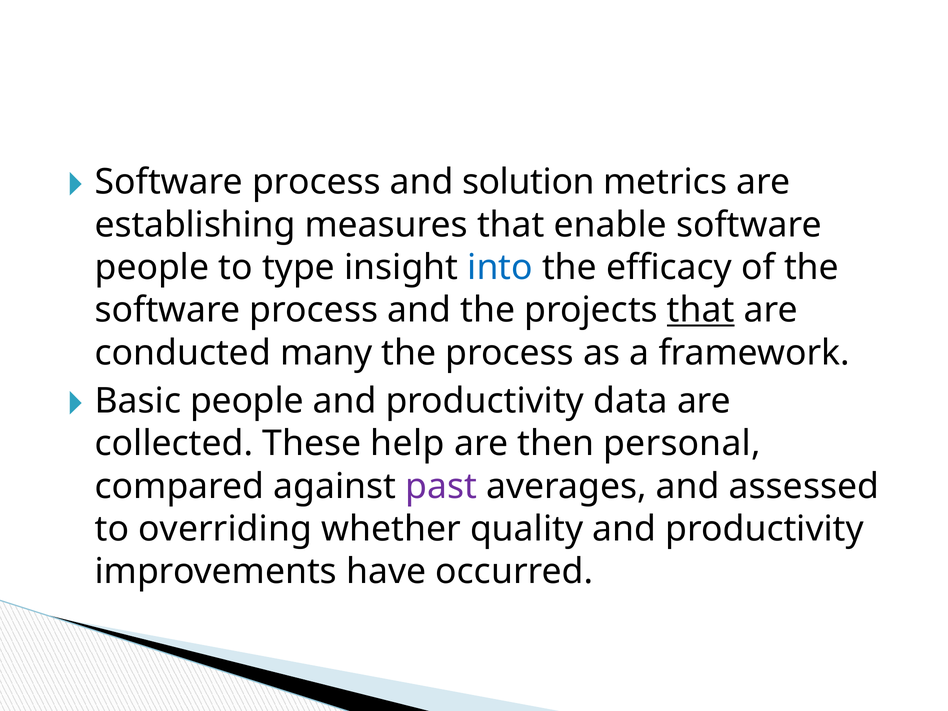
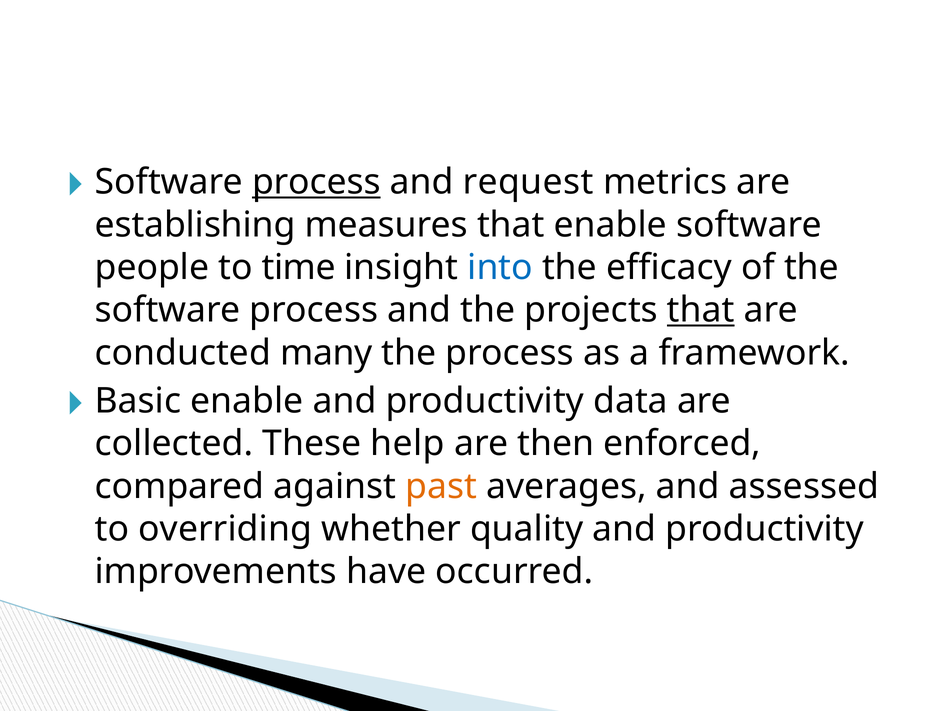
process at (316, 182) underline: none -> present
solution: solution -> request
type: type -> time
Basic people: people -> enable
personal: personal -> enforced
past colour: purple -> orange
